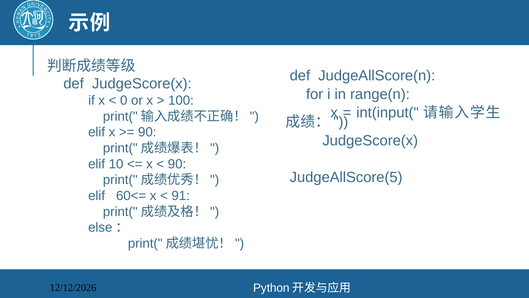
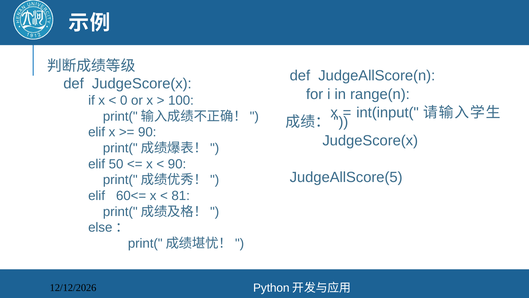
10: 10 -> 50
91: 91 -> 81
